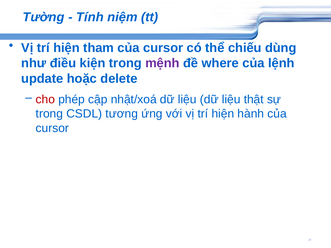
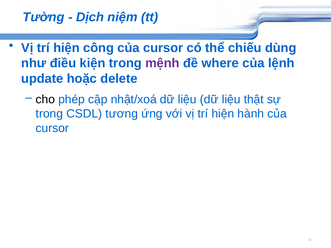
Tính: Tính -> Dịch
tham: tham -> công
cho colour: red -> black
